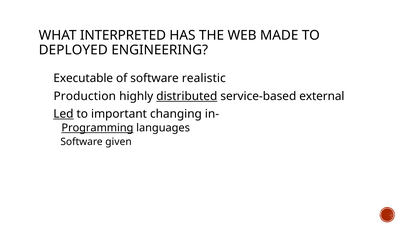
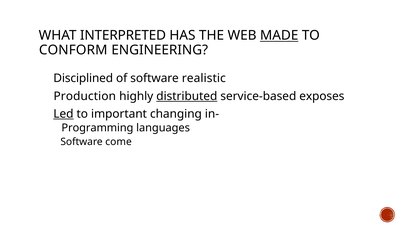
MADE underline: none -> present
DEPLOYED: DEPLOYED -> CONFORM
Executable: Executable -> Disciplined
external: external -> exposes
Programming underline: present -> none
given: given -> come
